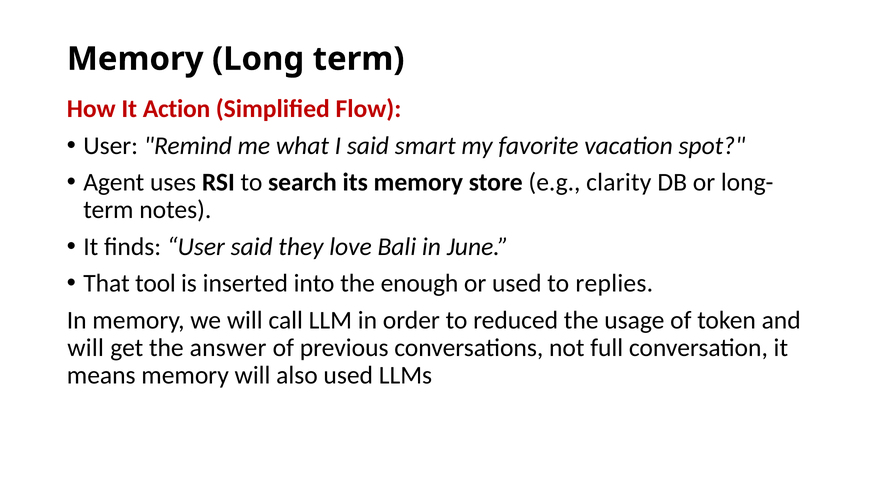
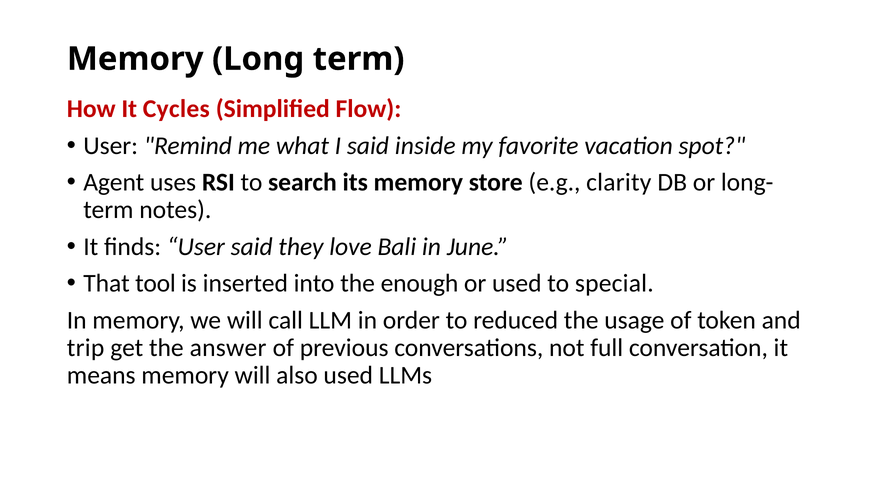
Action: Action -> Cycles
smart: smart -> inside
replies: replies -> special
will at (86, 348): will -> trip
